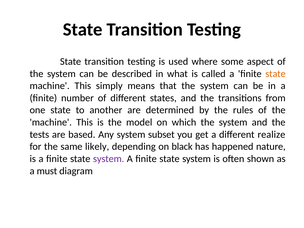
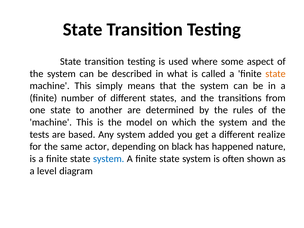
subset: subset -> added
likely: likely -> actor
system at (109, 159) colour: purple -> blue
must: must -> level
